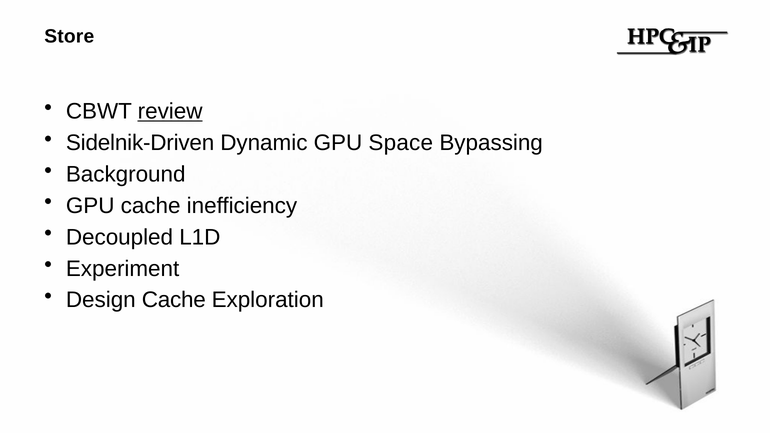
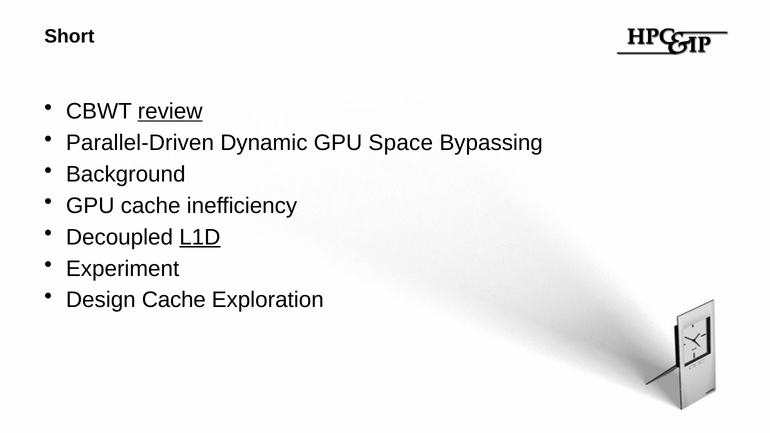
Store: Store -> Short
Sidelnik-Driven: Sidelnik-Driven -> Parallel-Driven
L1D underline: none -> present
